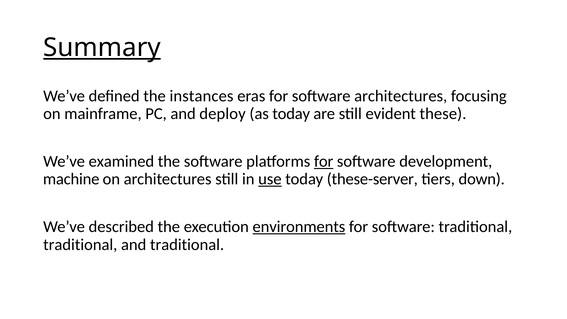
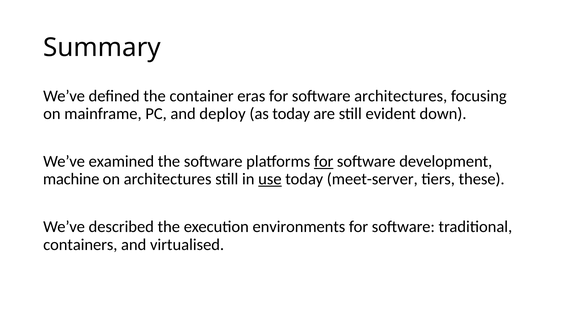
Summary underline: present -> none
instances: instances -> container
these: these -> down
these-server: these-server -> meet-server
down: down -> these
environments underline: present -> none
traditional at (80, 245): traditional -> containers
and traditional: traditional -> virtualised
